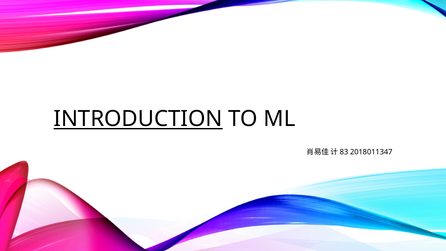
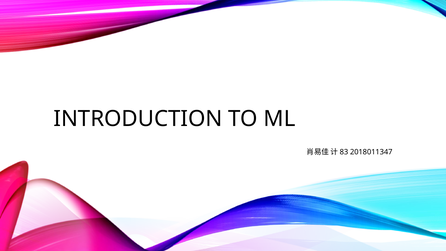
INTRODUCTION underline: present -> none
